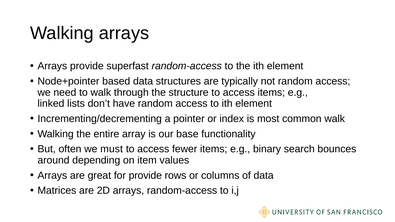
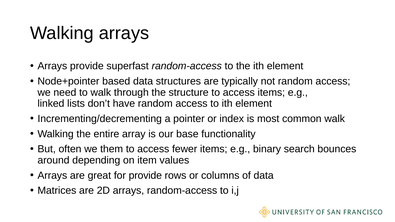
must: must -> them
